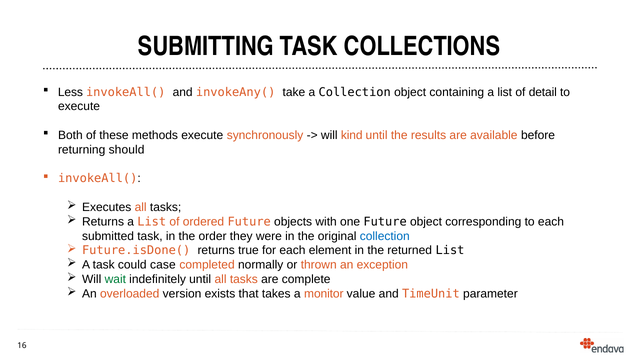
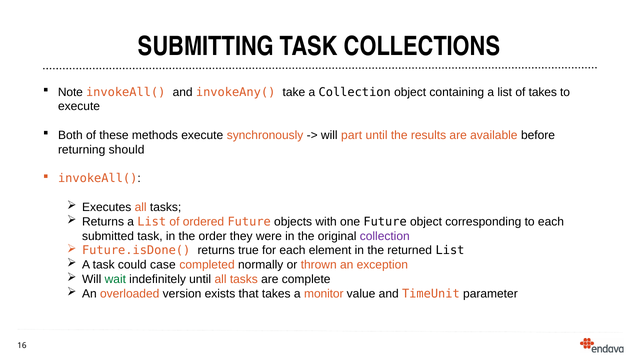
Less: Less -> Note
of detail: detail -> takes
kind: kind -> part
collection at (385, 236) colour: blue -> purple
